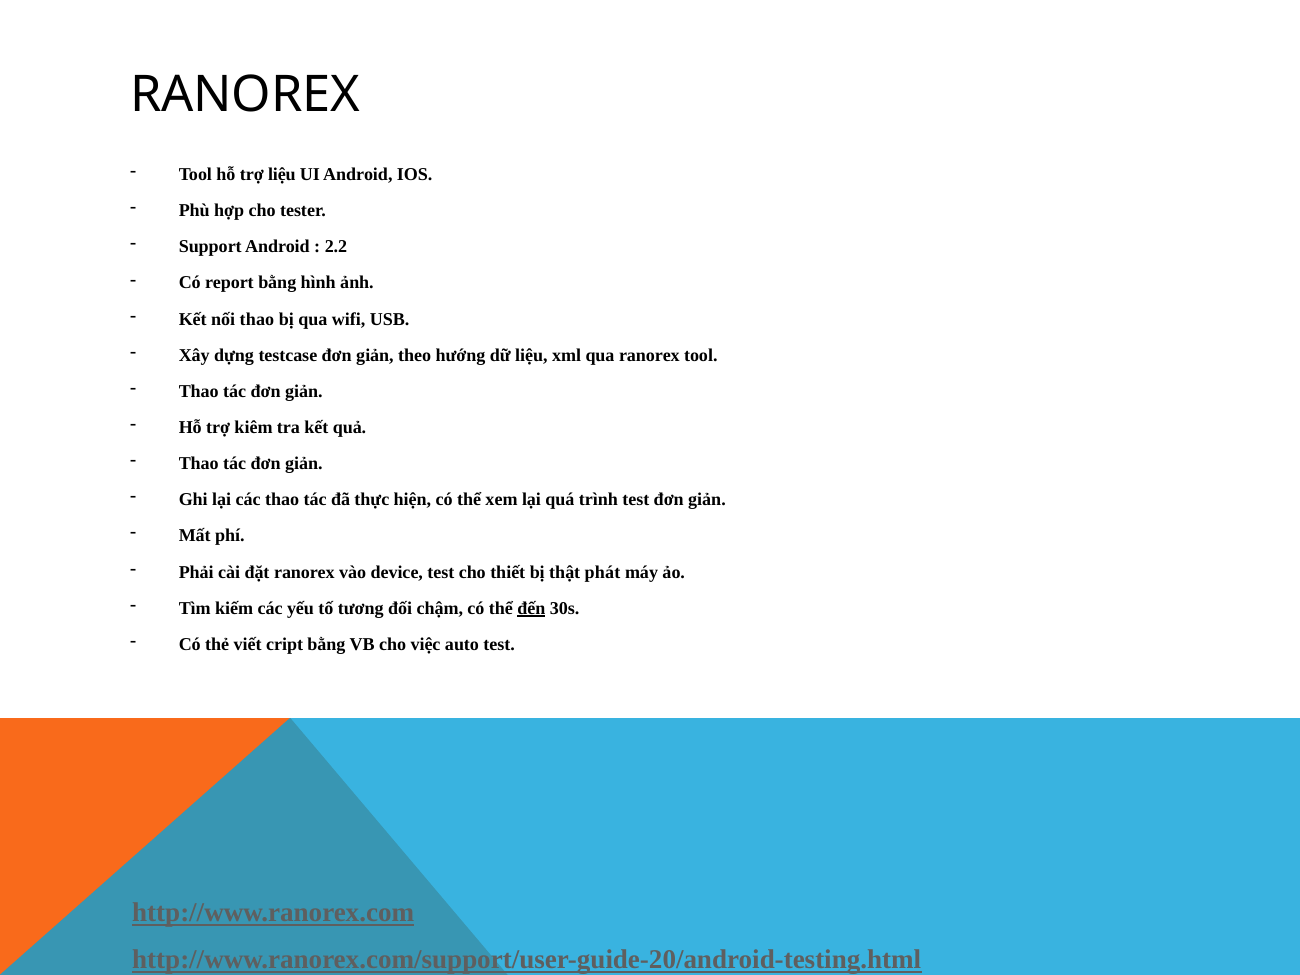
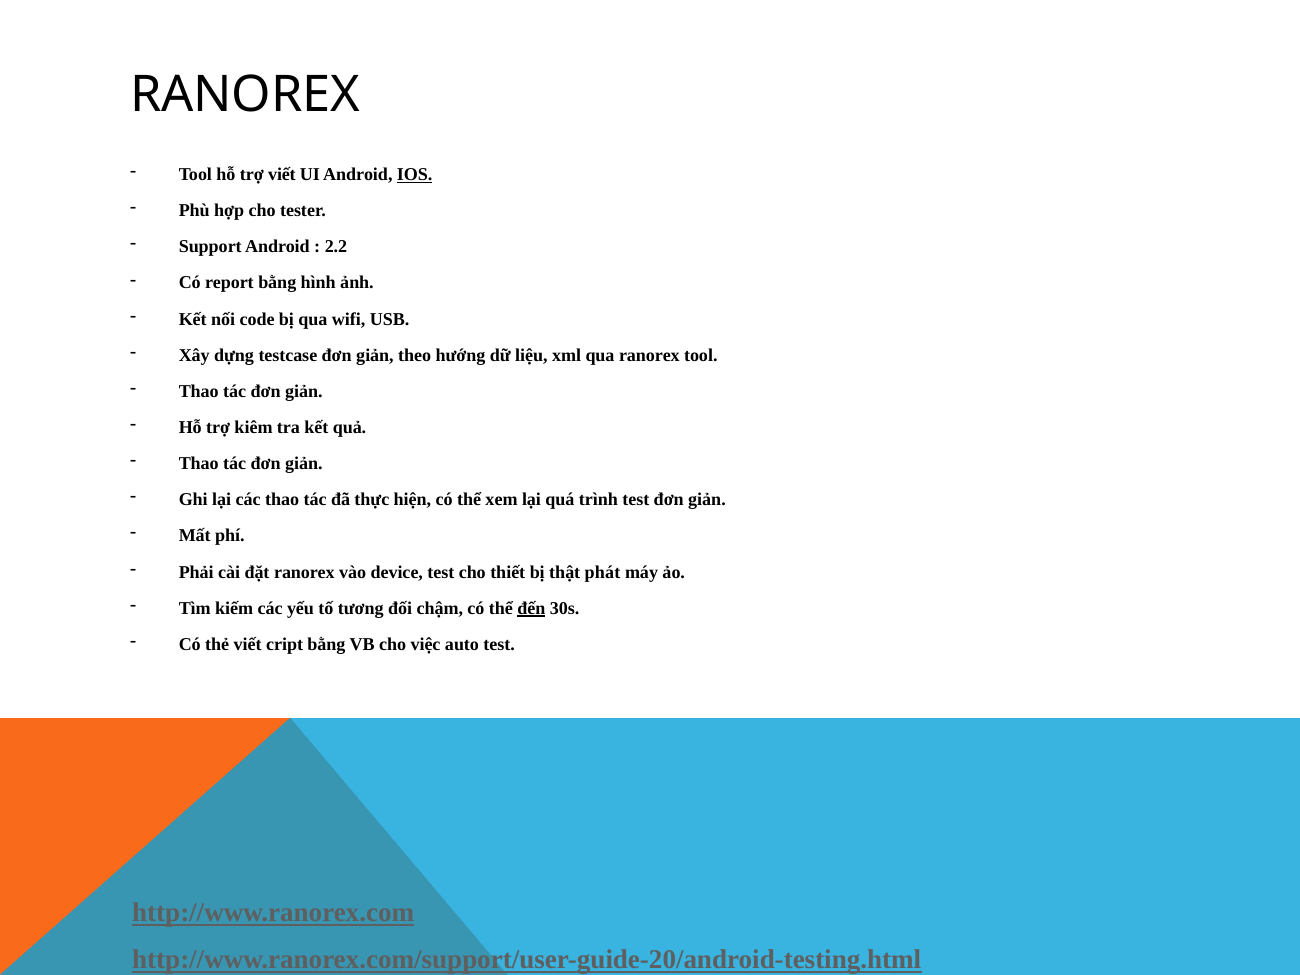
trợ liệu: liệu -> viết
IOS underline: none -> present
nối thao: thao -> code
